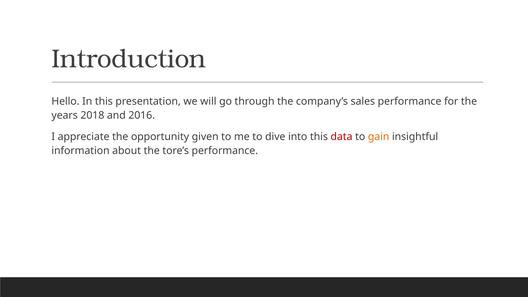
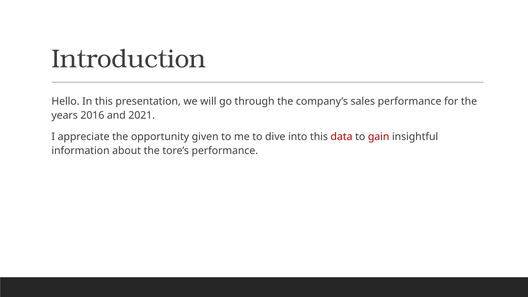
2018: 2018 -> 2016
2016: 2016 -> 2021
gain colour: orange -> red
